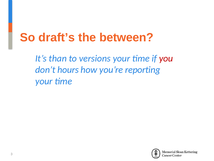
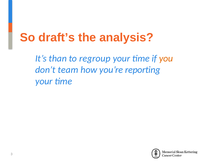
between: between -> analysis
versions: versions -> regroup
you colour: red -> orange
hours: hours -> team
